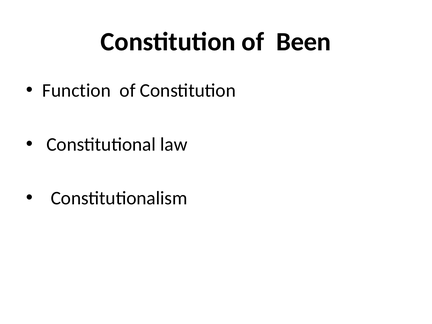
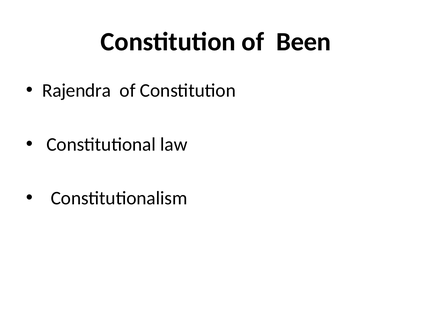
Function: Function -> Rajendra
